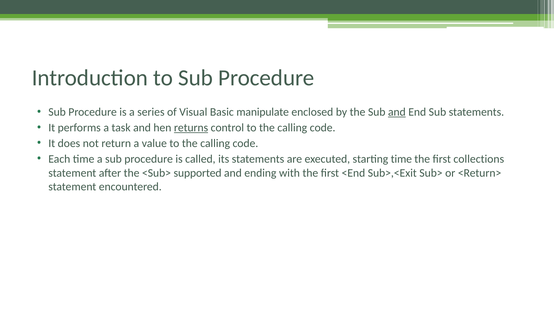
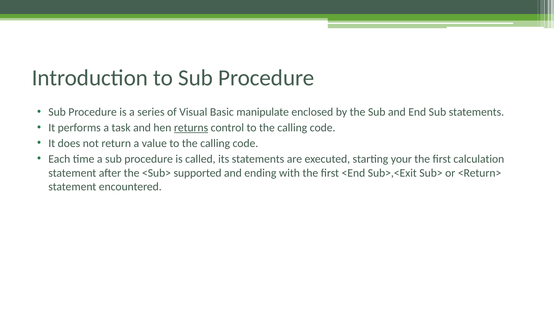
and at (397, 112) underline: present -> none
starting time: time -> your
collections: collections -> calculation
